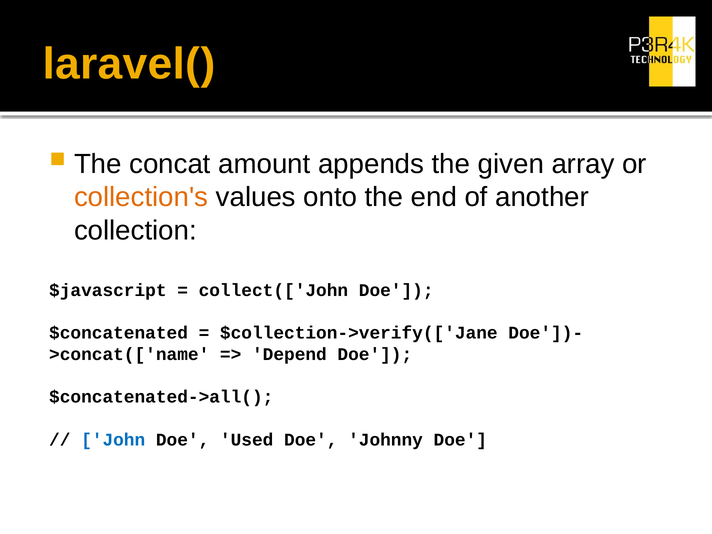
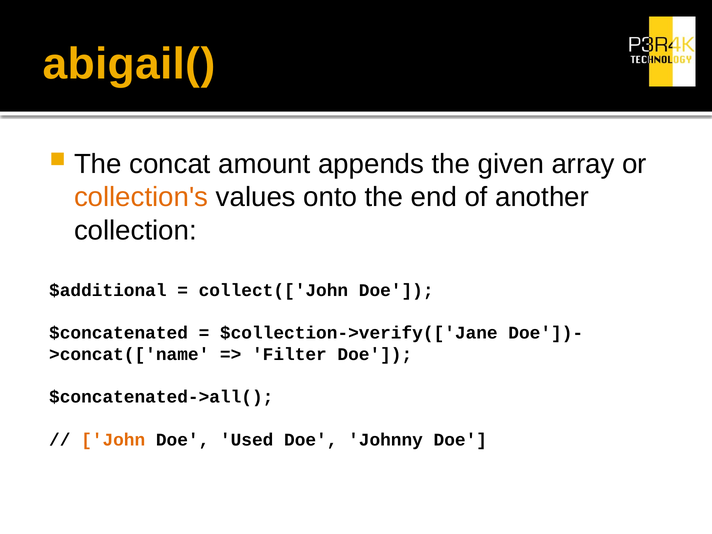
laravel(: laravel( -> abigail(
$javascript: $javascript -> $additional
Depend: Depend -> Filter
John colour: blue -> orange
